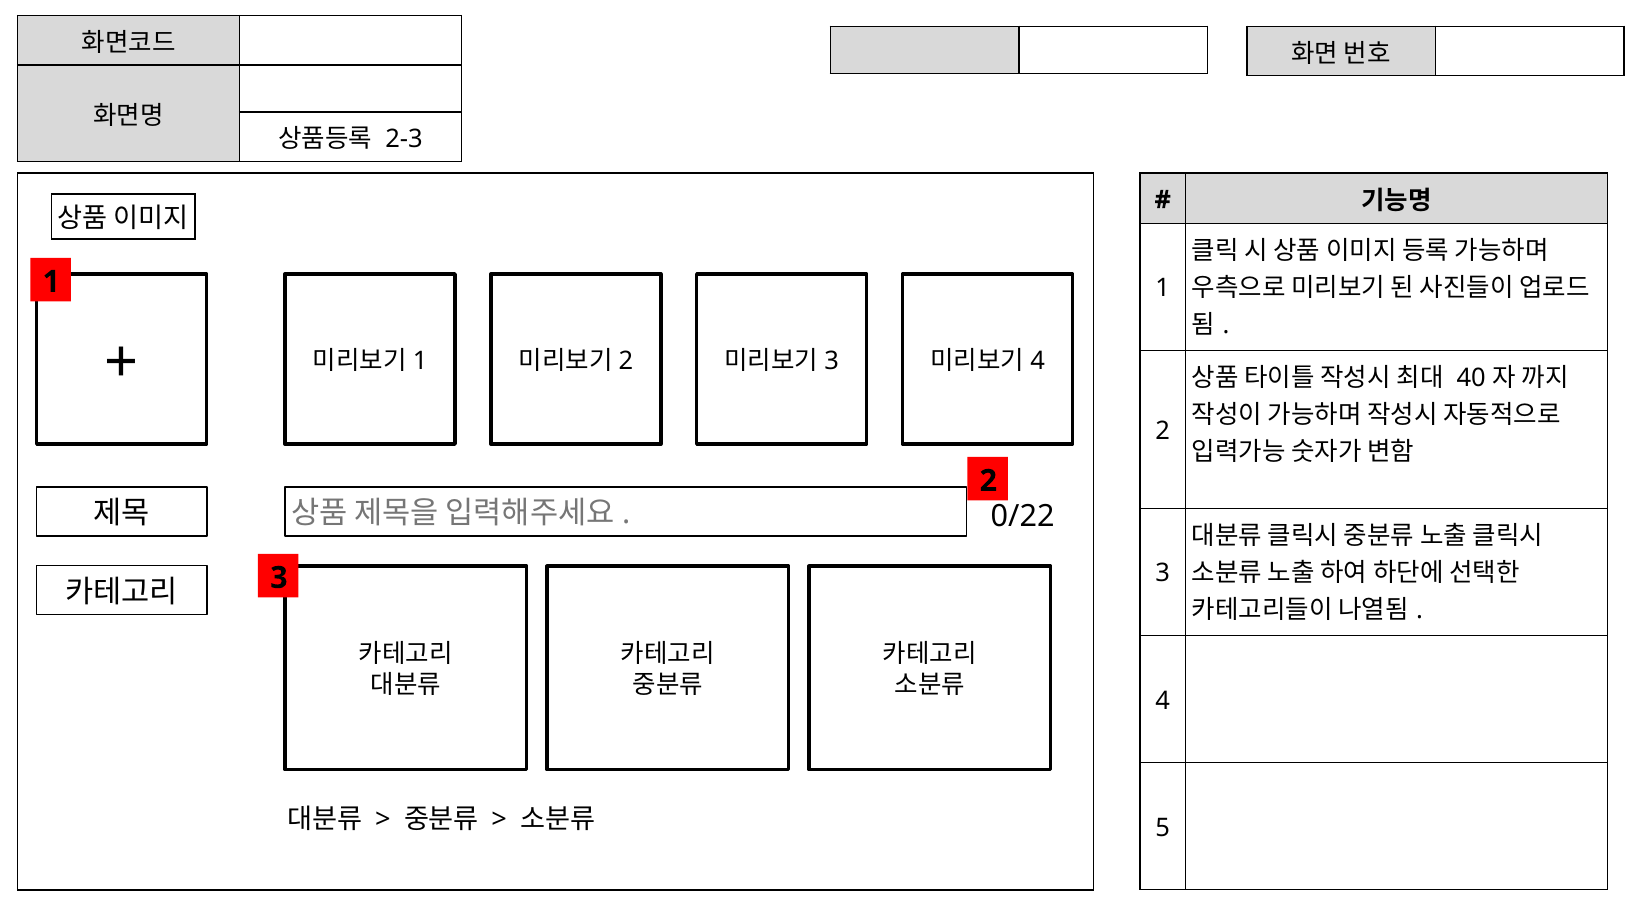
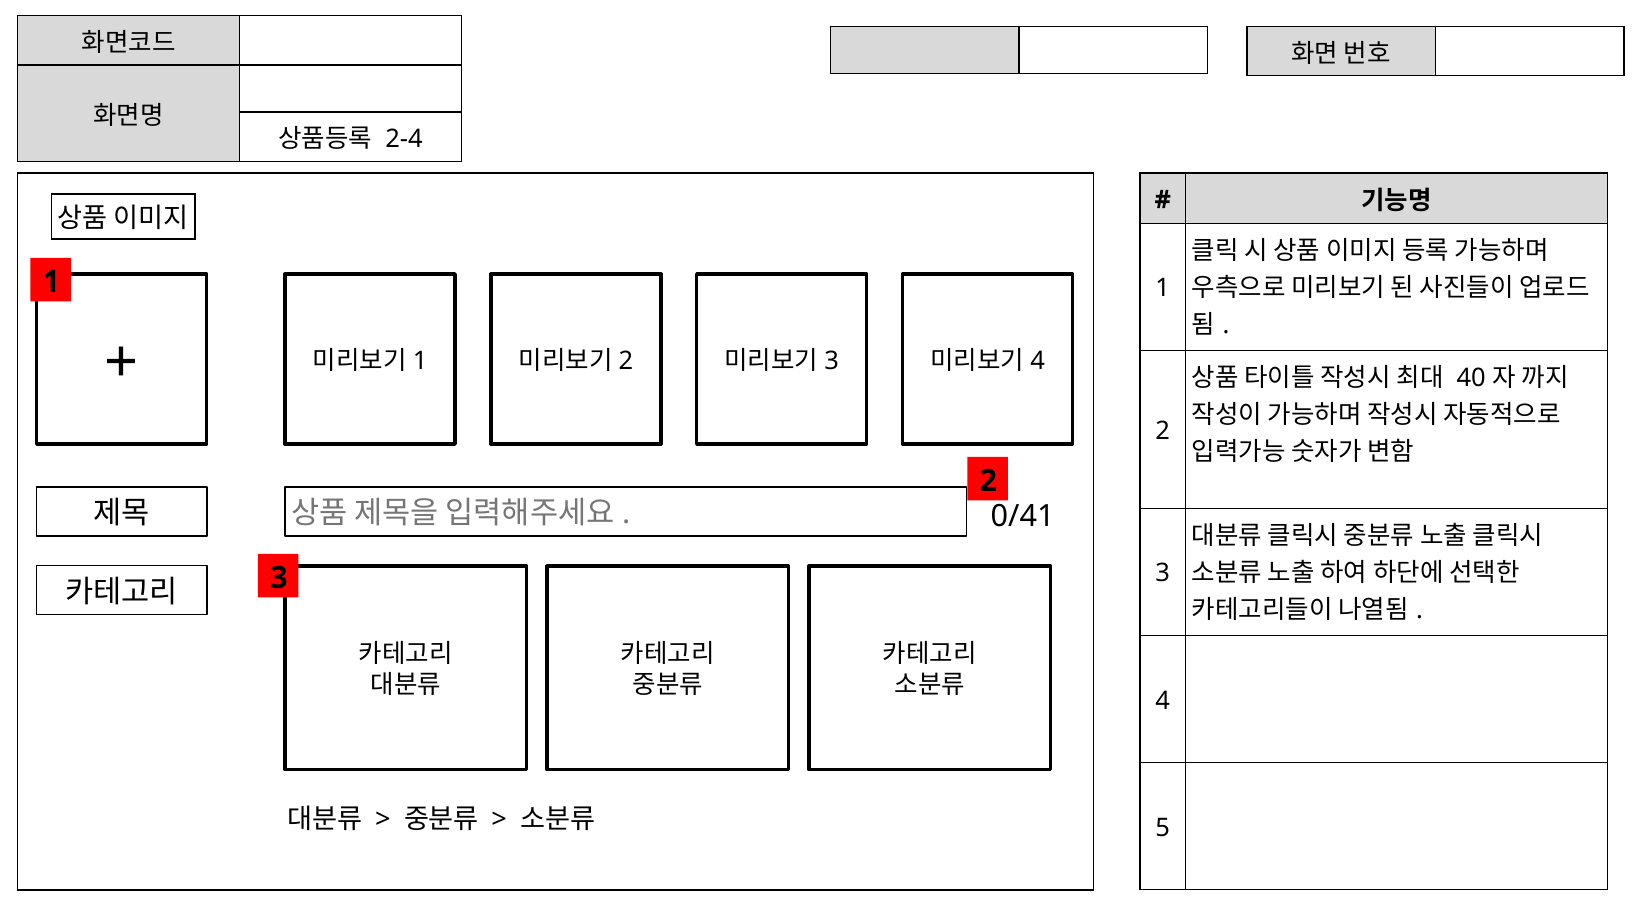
2-3: 2-3 -> 2-4
0/22: 0/22 -> 0/41
